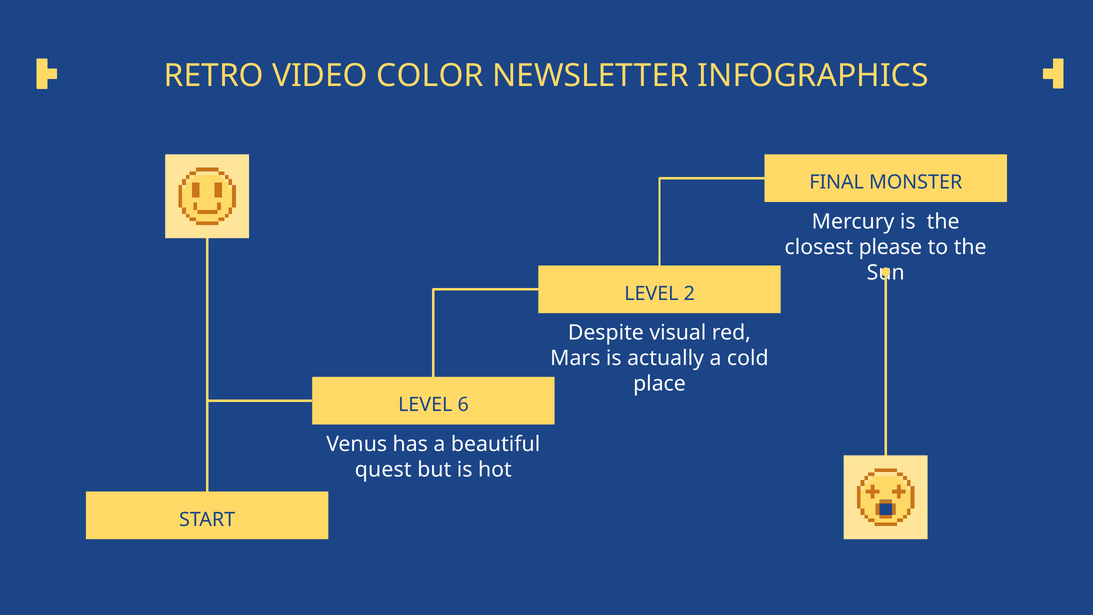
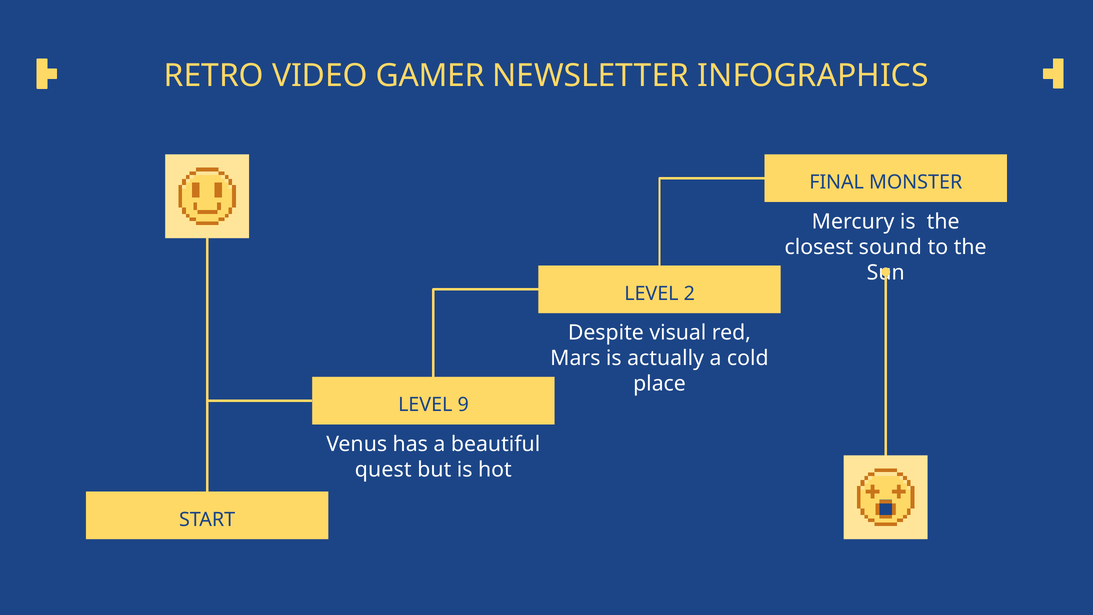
COLOR: COLOR -> GAMER
please: please -> sound
6: 6 -> 9
